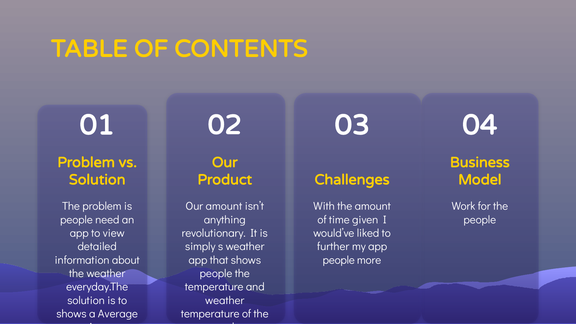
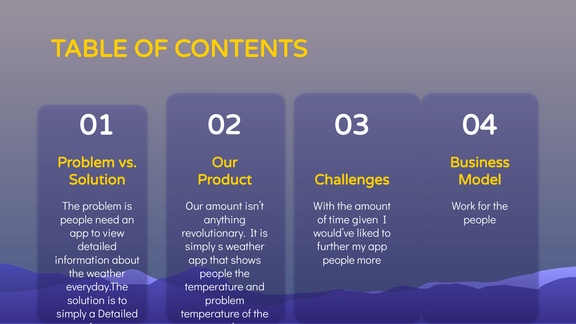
weather at (225, 300): weather -> problem
shows at (71, 314): shows -> simply
a Average: Average -> Detailed
